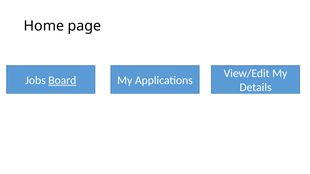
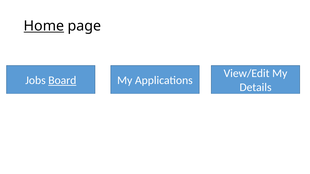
Home underline: none -> present
